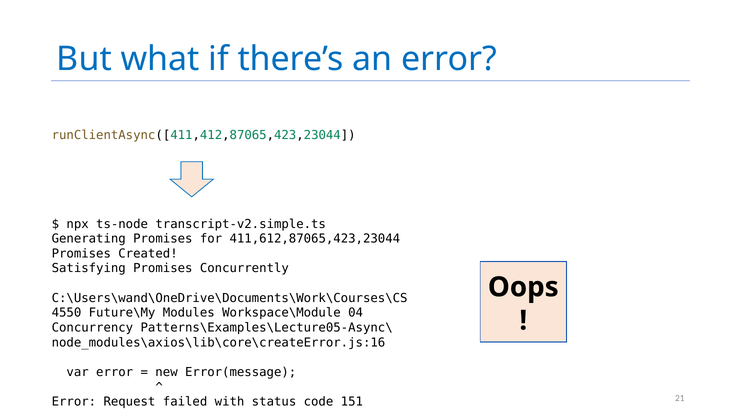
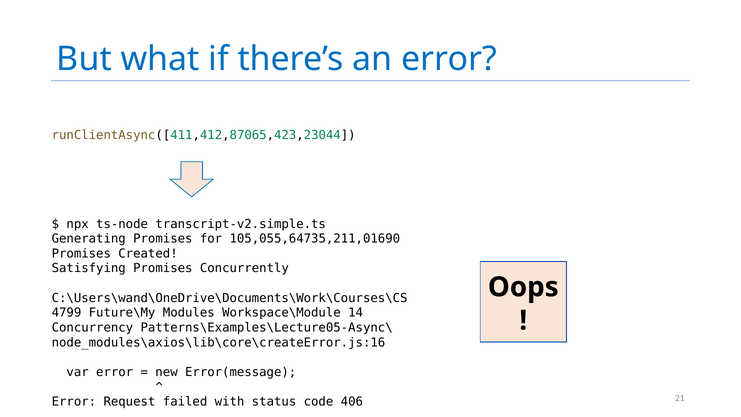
411,612,87065,423,23044: 411,612,87065,423,23044 -> 105,055,64735,211,01690
4550: 4550 -> 4799
04: 04 -> 14
151: 151 -> 406
